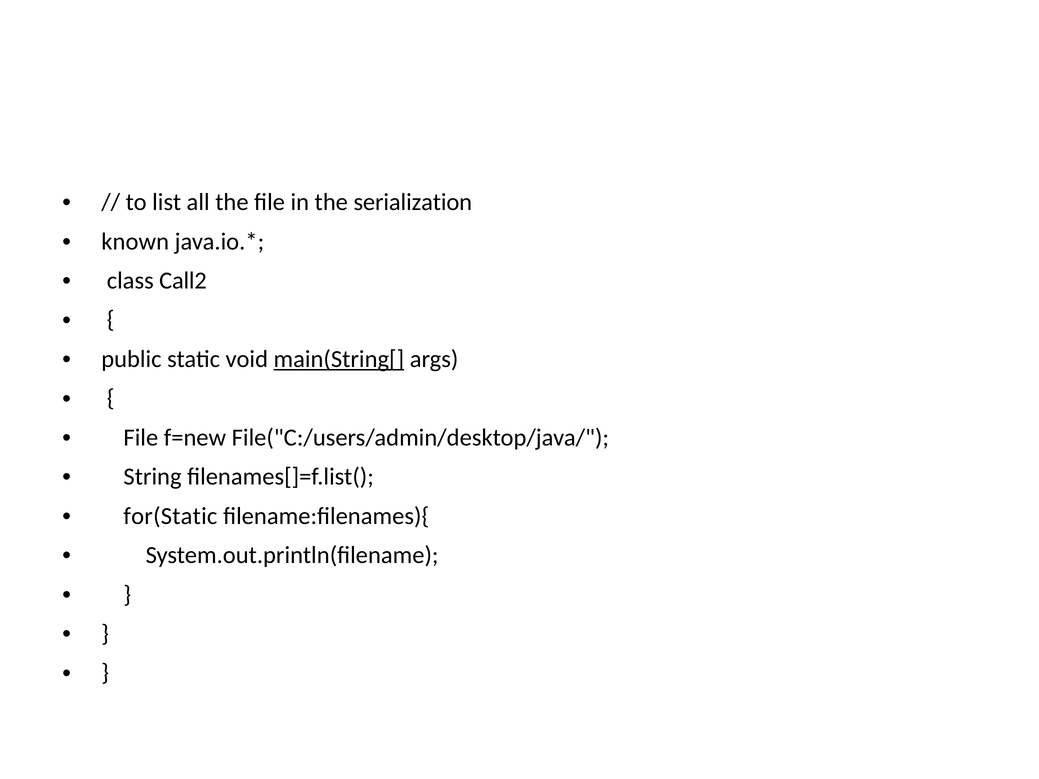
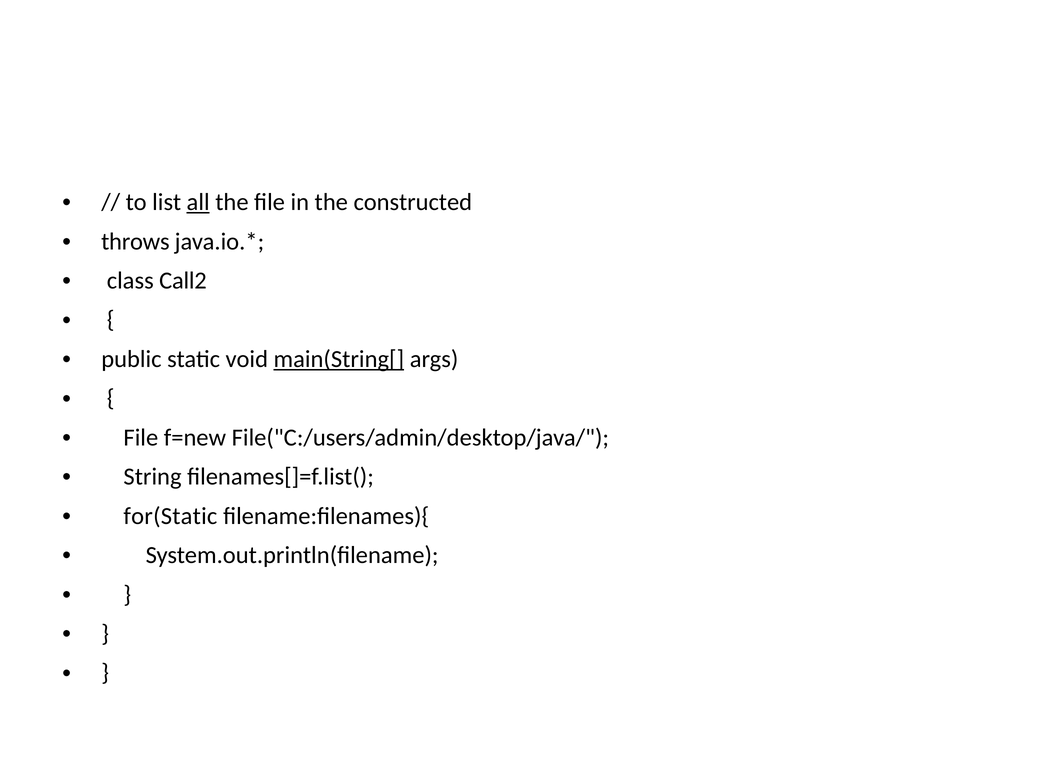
all underline: none -> present
serialization: serialization -> constructed
known: known -> throws
